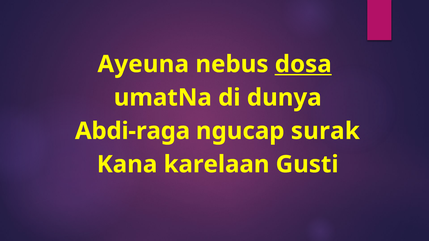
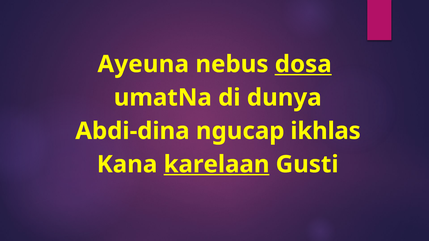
Abdi-raga: Abdi-raga -> Abdi-dina
surak: surak -> ikhlas
karelaan underline: none -> present
